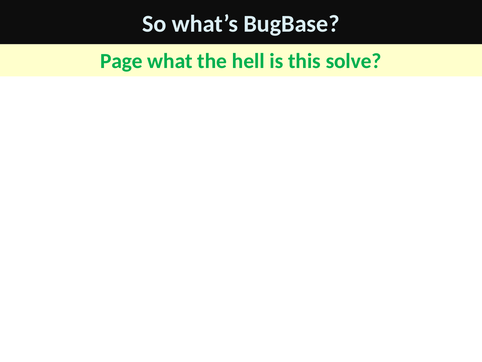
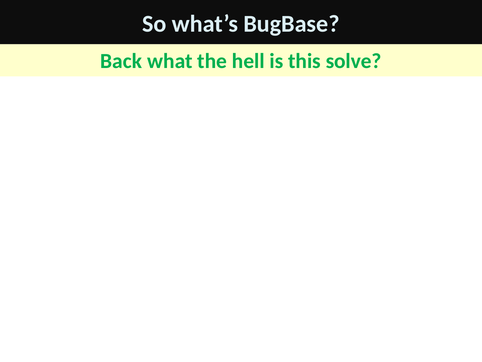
Page: Page -> Back
